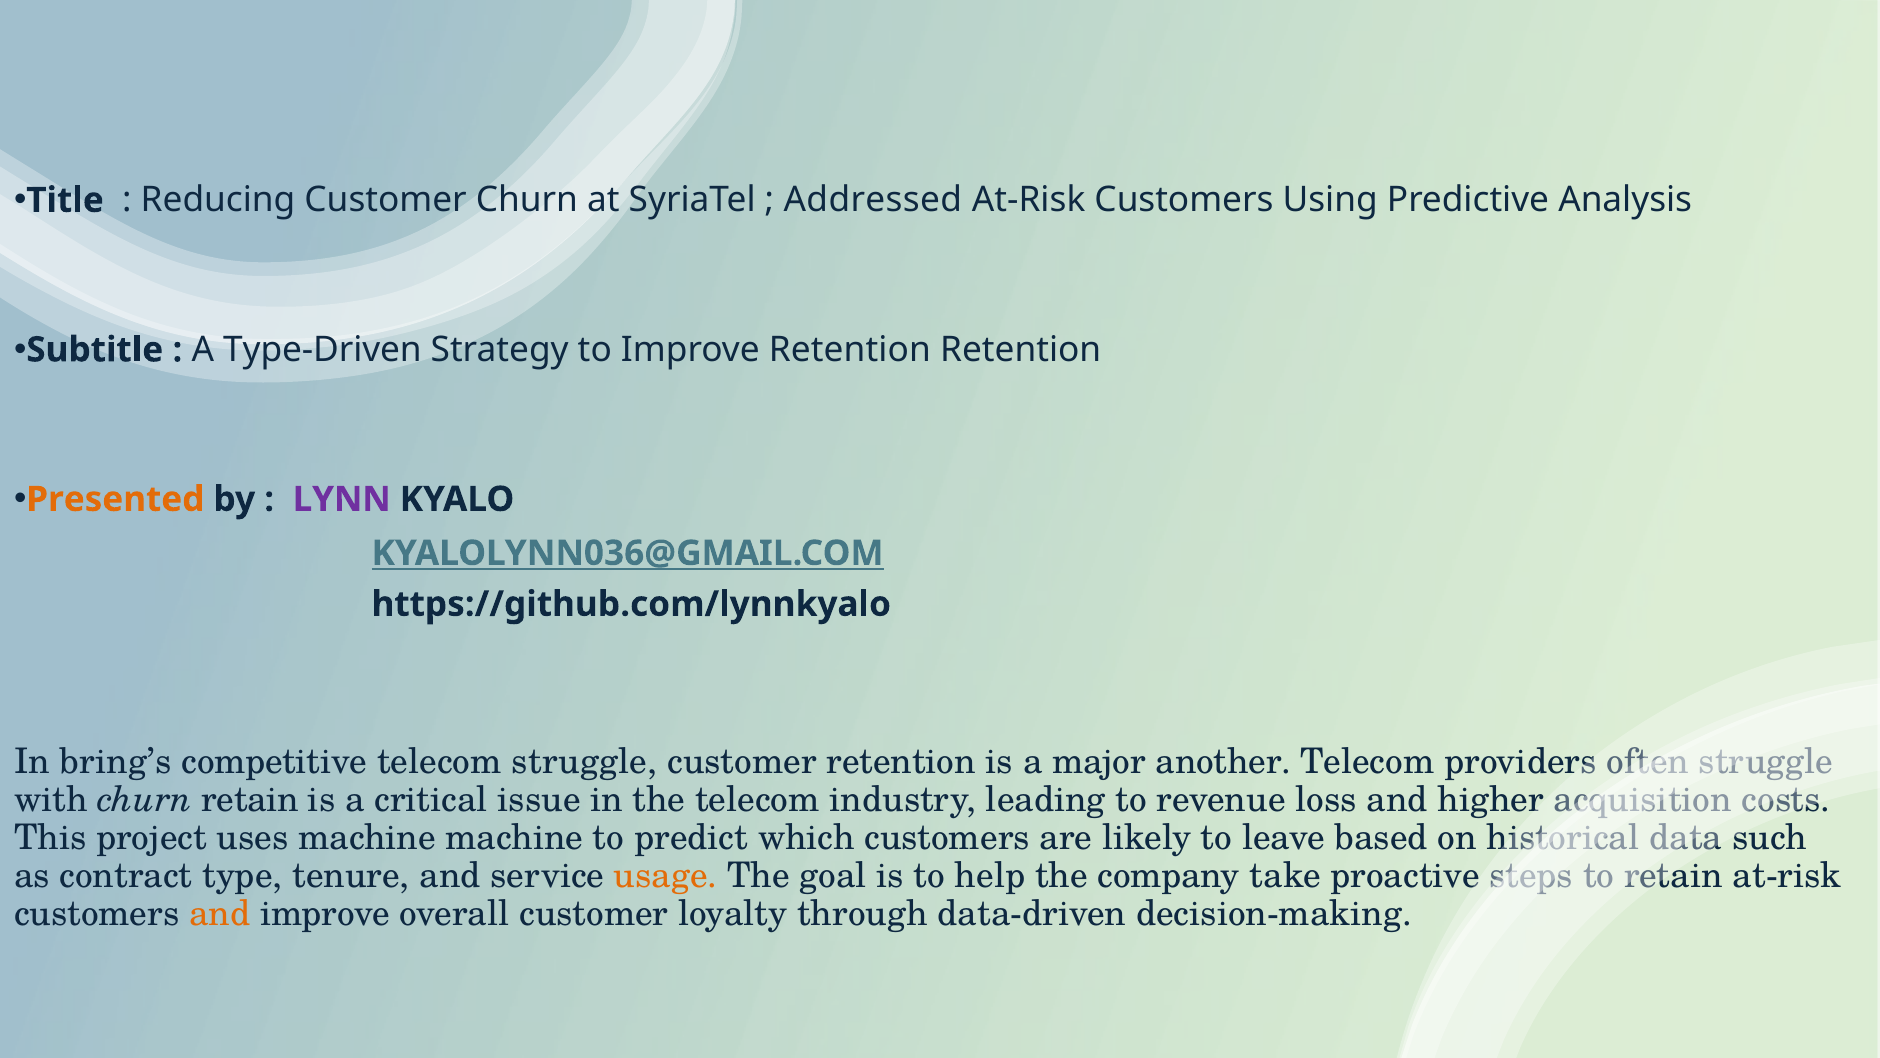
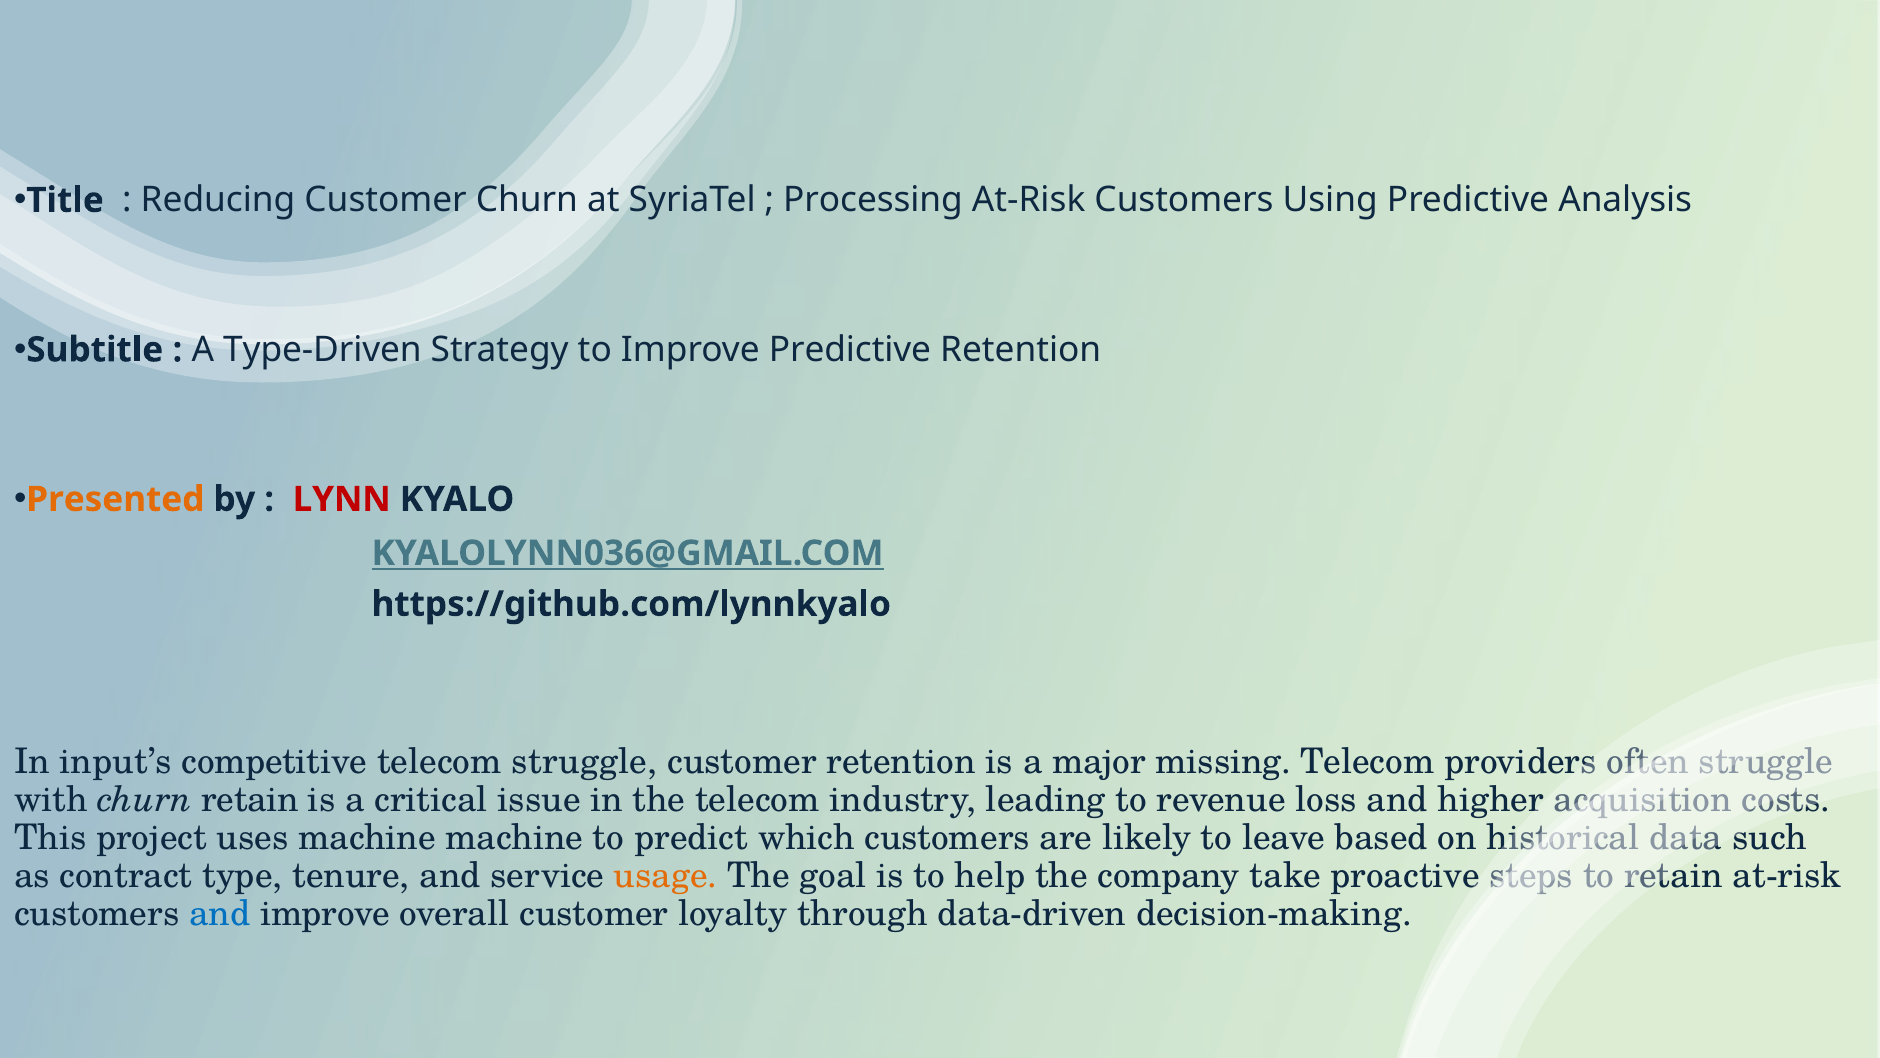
Addressed: Addressed -> Processing
Improve Retention: Retention -> Predictive
LYNN colour: purple -> red
bring’s: bring’s -> input’s
another: another -> missing
and at (220, 913) colour: orange -> blue
